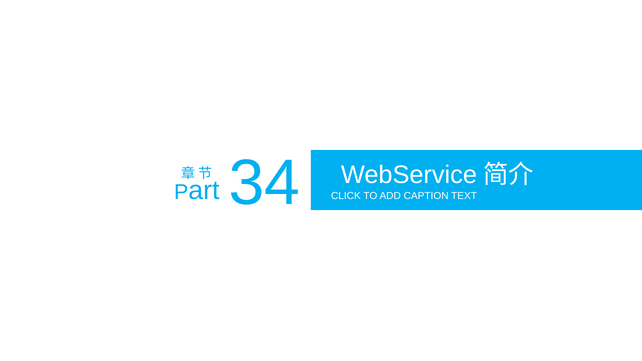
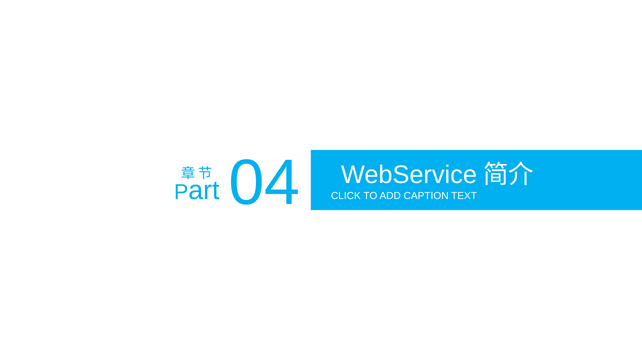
34: 34 -> 04
